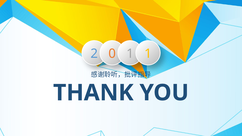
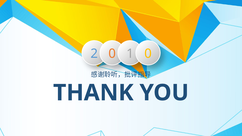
1 at (148, 54): 1 -> 0
